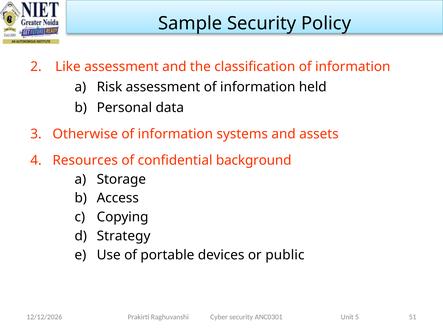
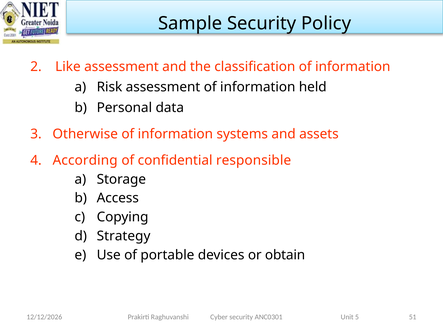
Resources: Resources -> According
background: background -> responsible
public: public -> obtain
